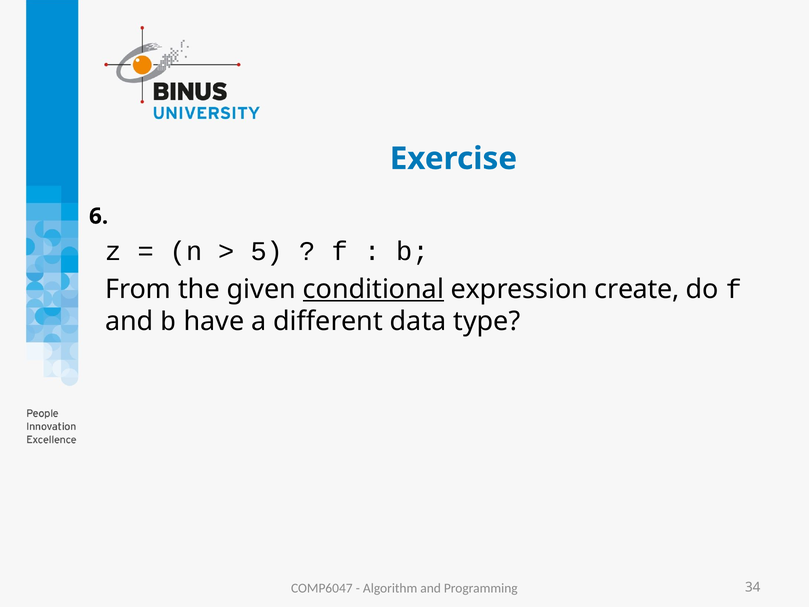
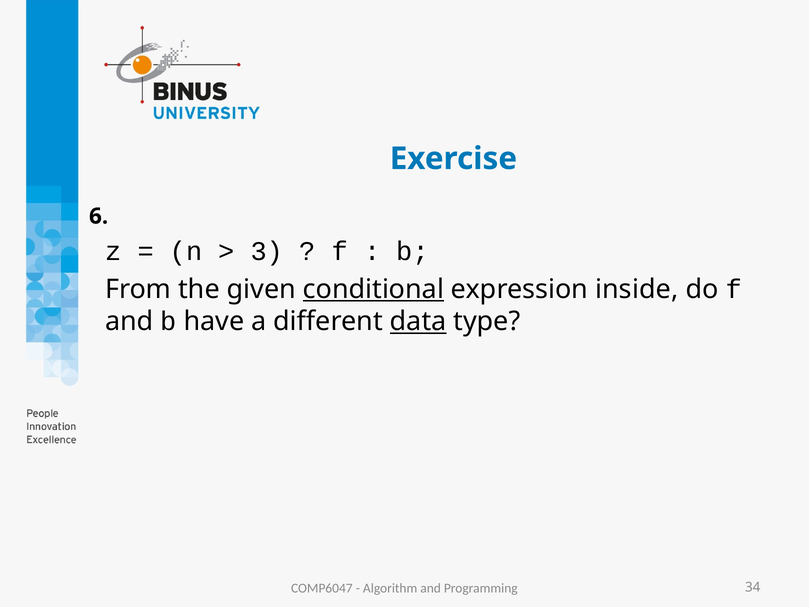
5: 5 -> 3
create: create -> inside
data underline: none -> present
